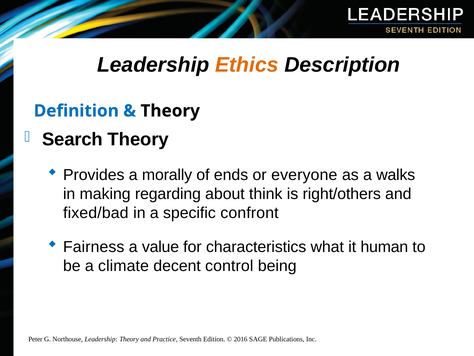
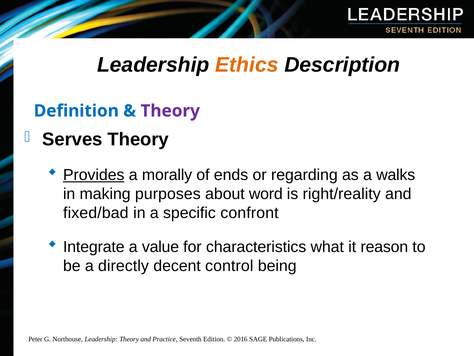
Theory at (170, 111) colour: black -> purple
Search: Search -> Serves
Provides underline: none -> present
everyone: everyone -> regarding
regarding: regarding -> purposes
think: think -> word
right/others: right/others -> right/reality
Fairness: Fairness -> Integrate
human: human -> reason
climate: climate -> directly
